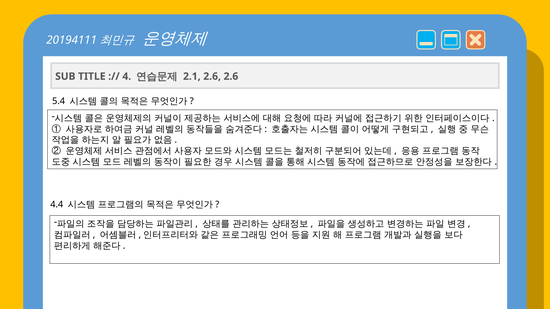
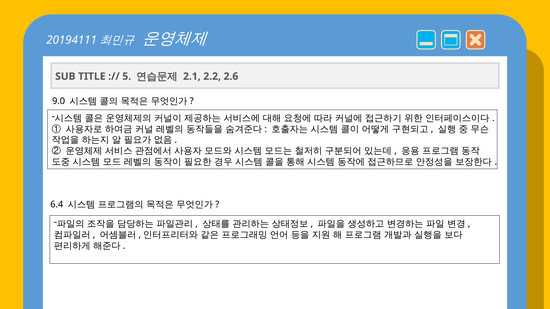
4: 4 -> 5
2.1 2.6: 2.6 -> 2.2
5.4: 5.4 -> 9.0
4.4: 4.4 -> 6.4
